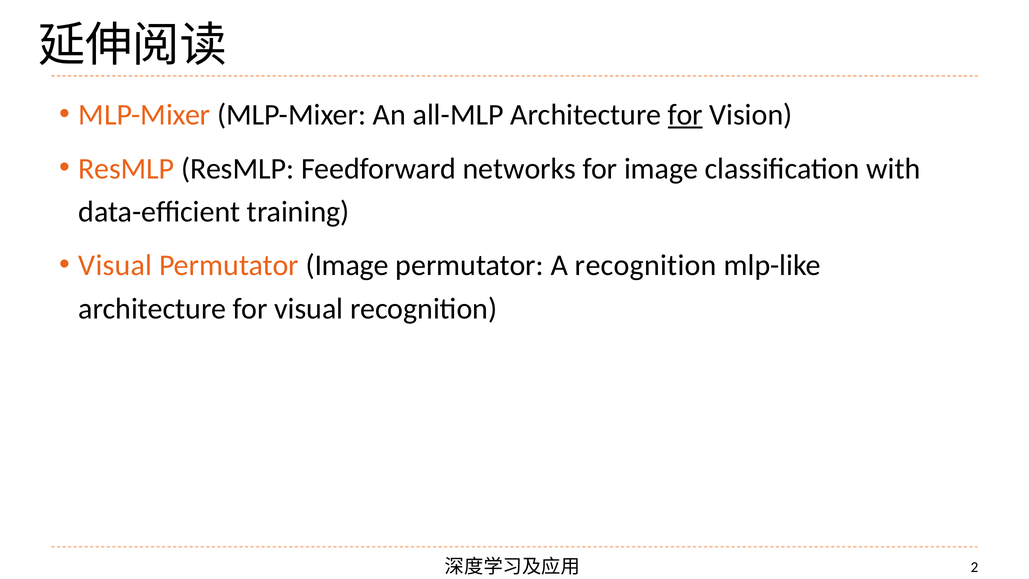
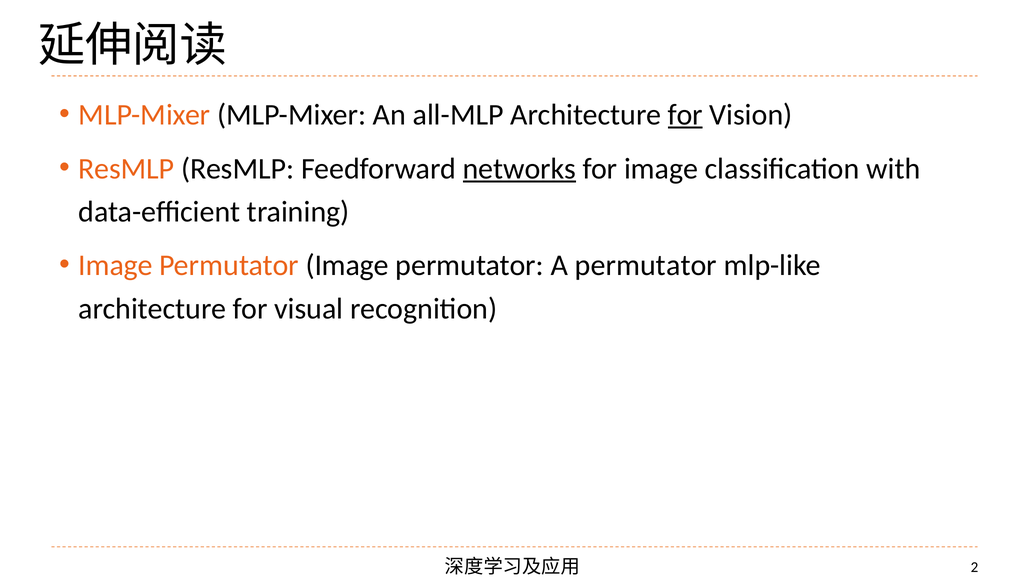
networks underline: none -> present
Visual at (115, 265): Visual -> Image
A recognition: recognition -> permutator
